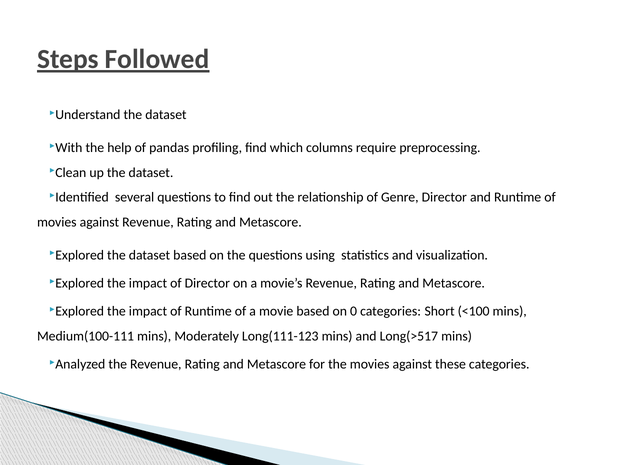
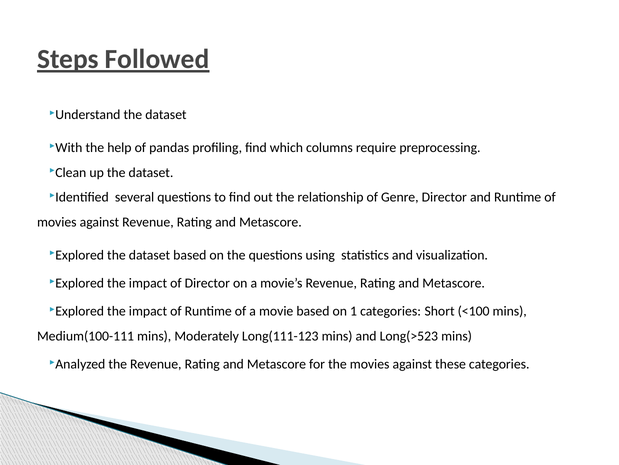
0: 0 -> 1
Long(>517: Long(>517 -> Long(>523
